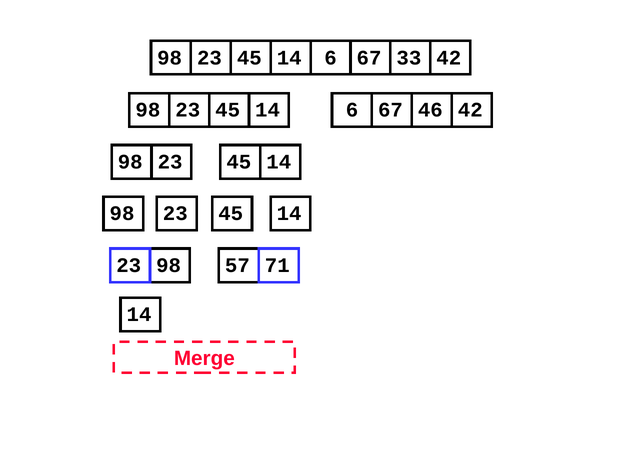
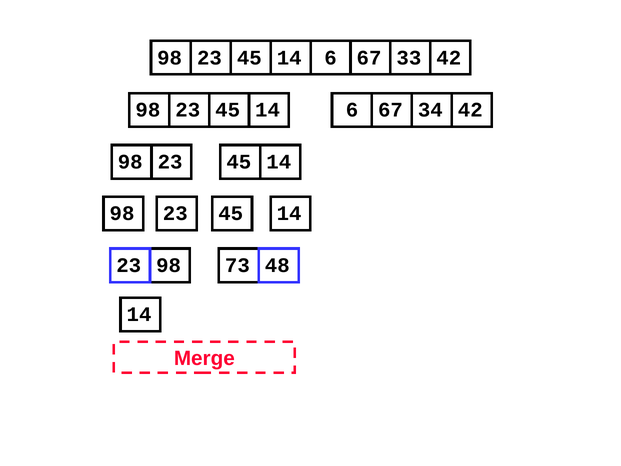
46: 46 -> 34
57: 57 -> 73
71: 71 -> 48
